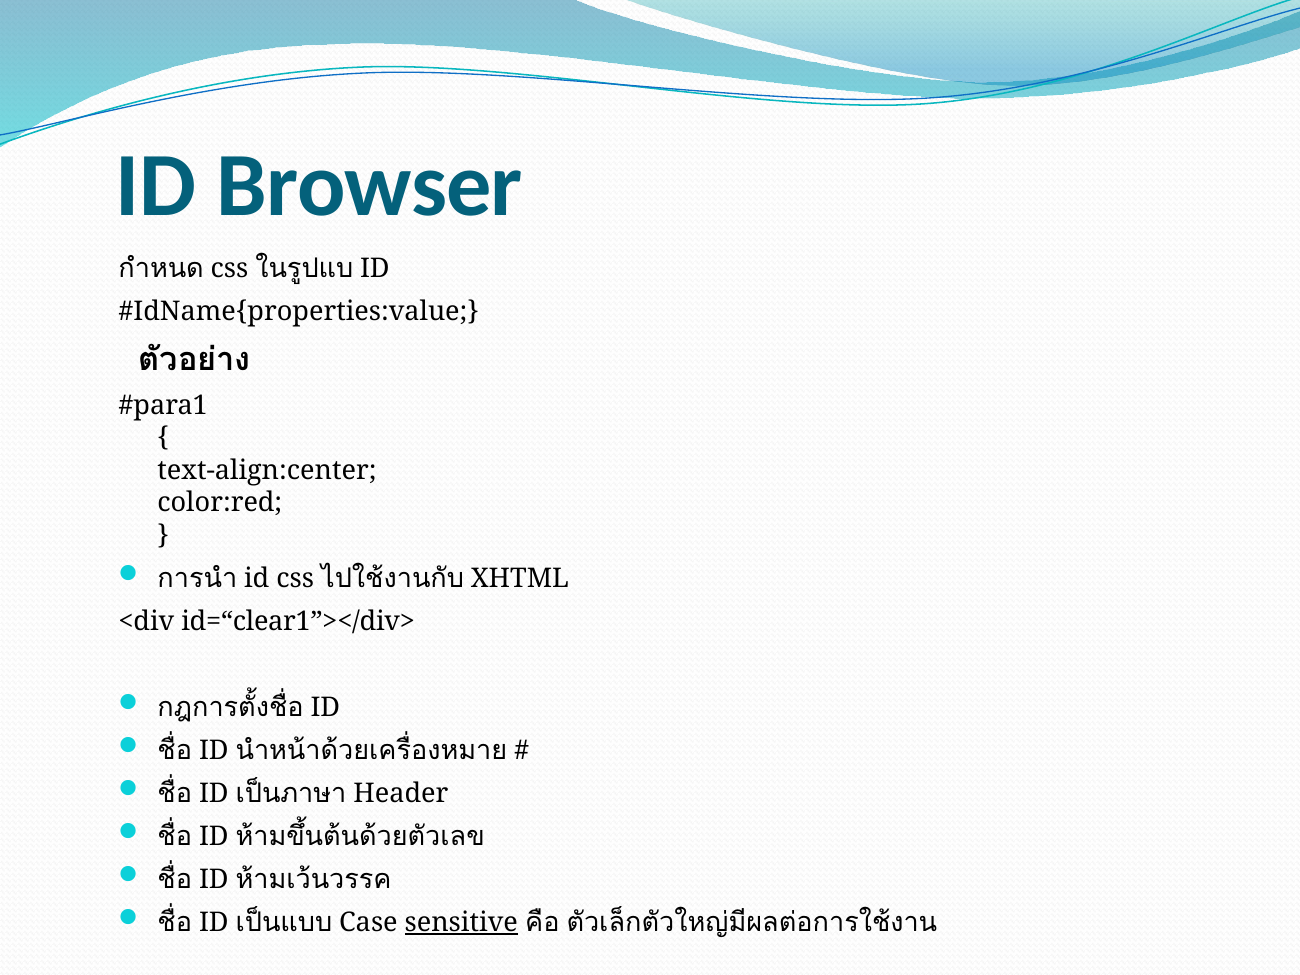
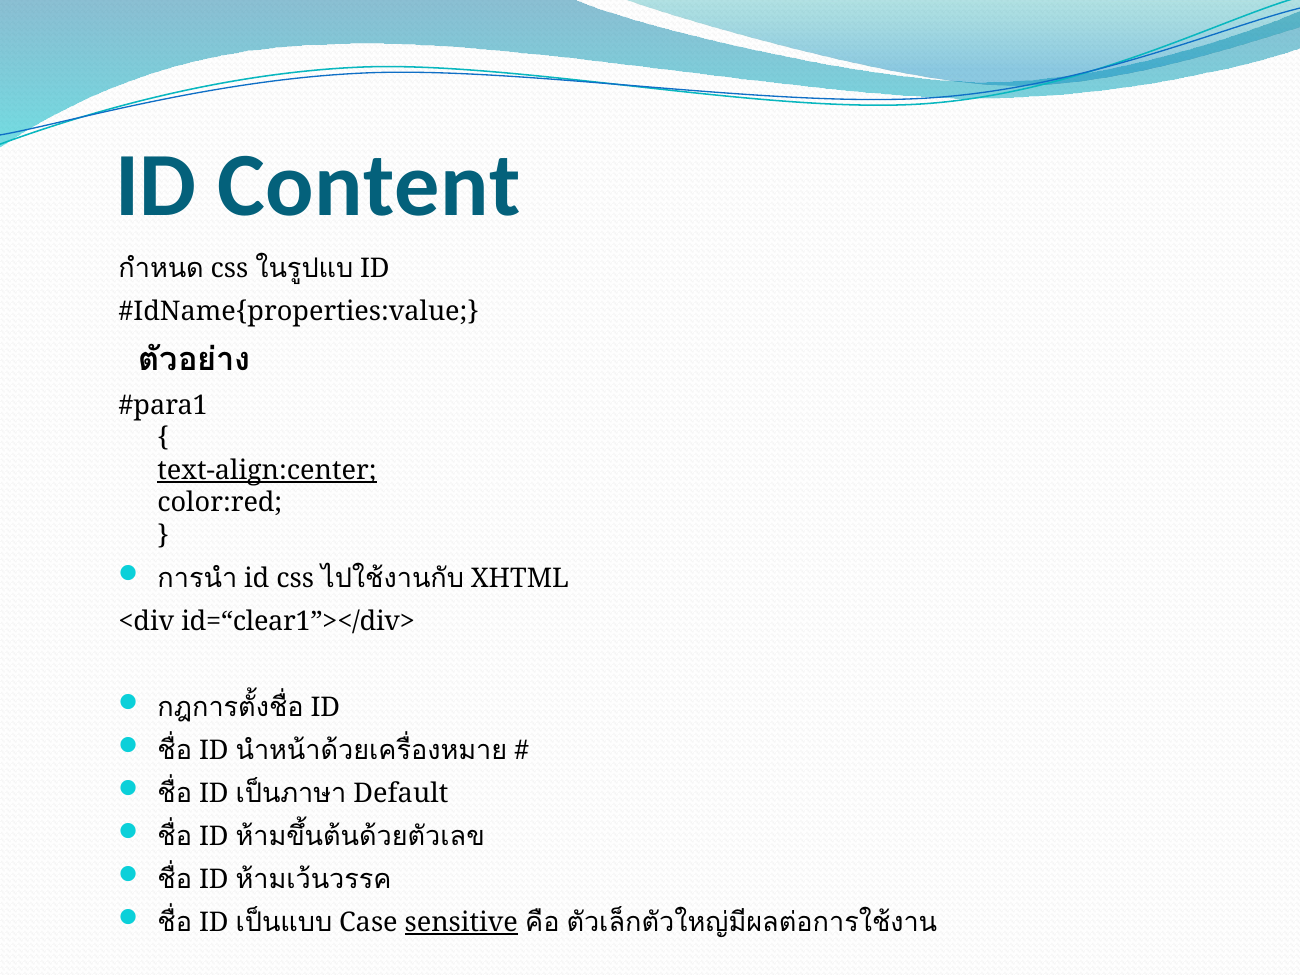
Browser: Browser -> Content
text-align:center underline: none -> present
Header: Header -> Default
